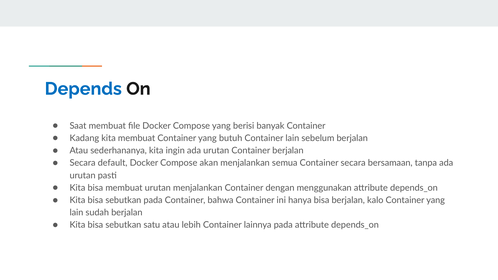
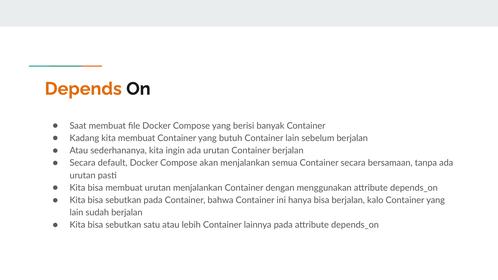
Depends colour: blue -> orange
